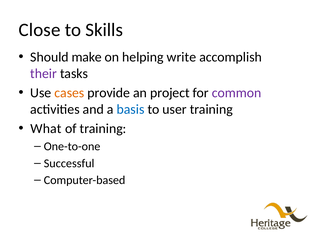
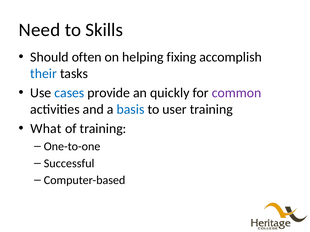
Close: Close -> Need
make: make -> often
write: write -> fixing
their colour: purple -> blue
cases colour: orange -> blue
project: project -> quickly
